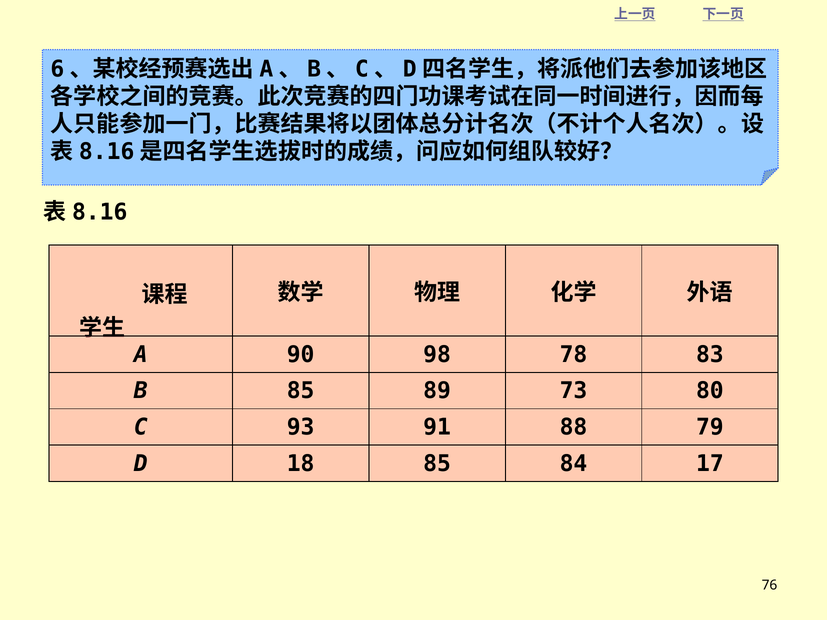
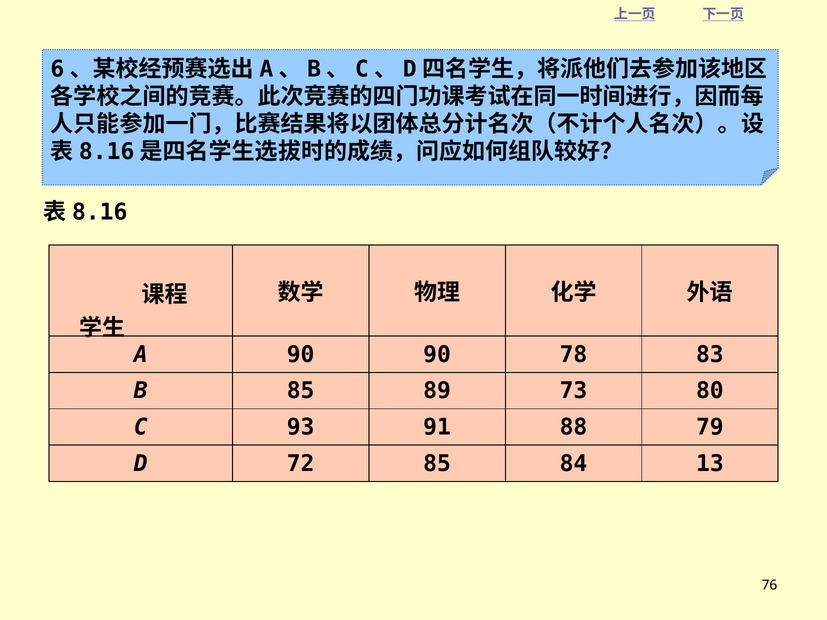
90 98: 98 -> 90
18: 18 -> 72
17: 17 -> 13
